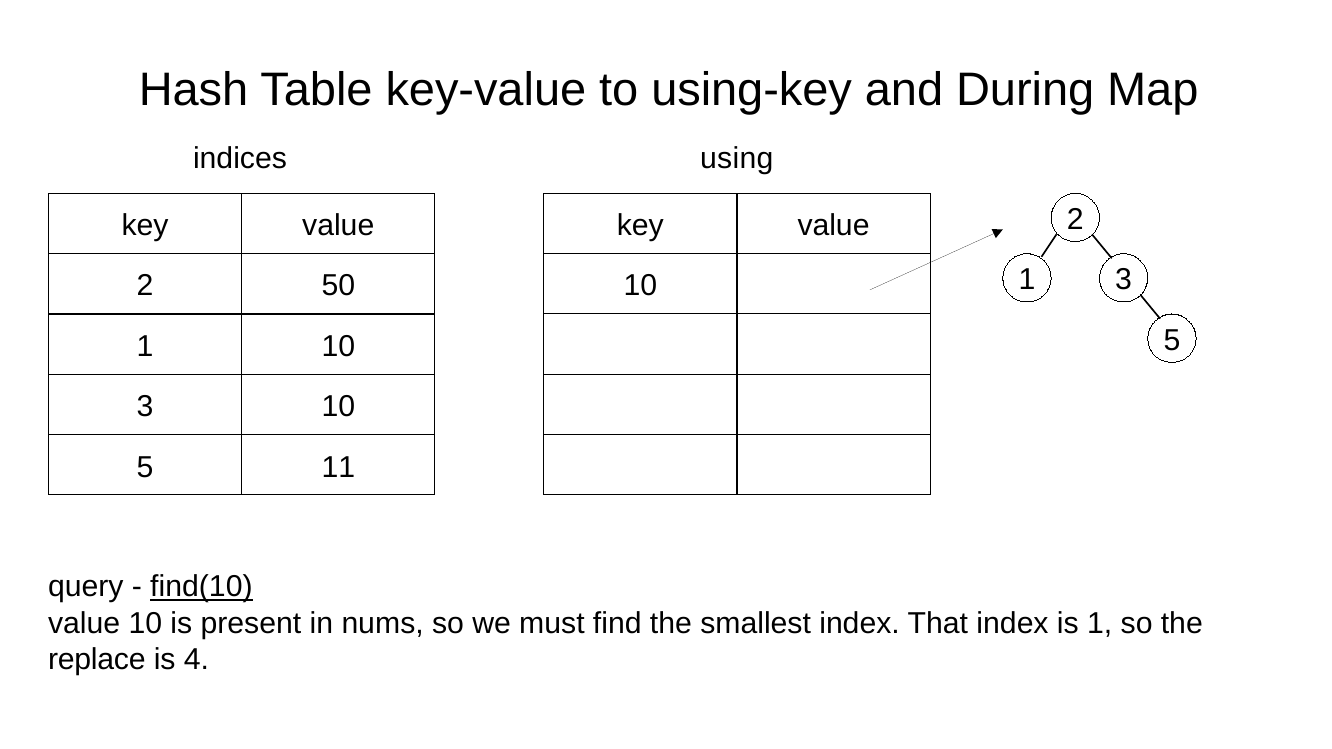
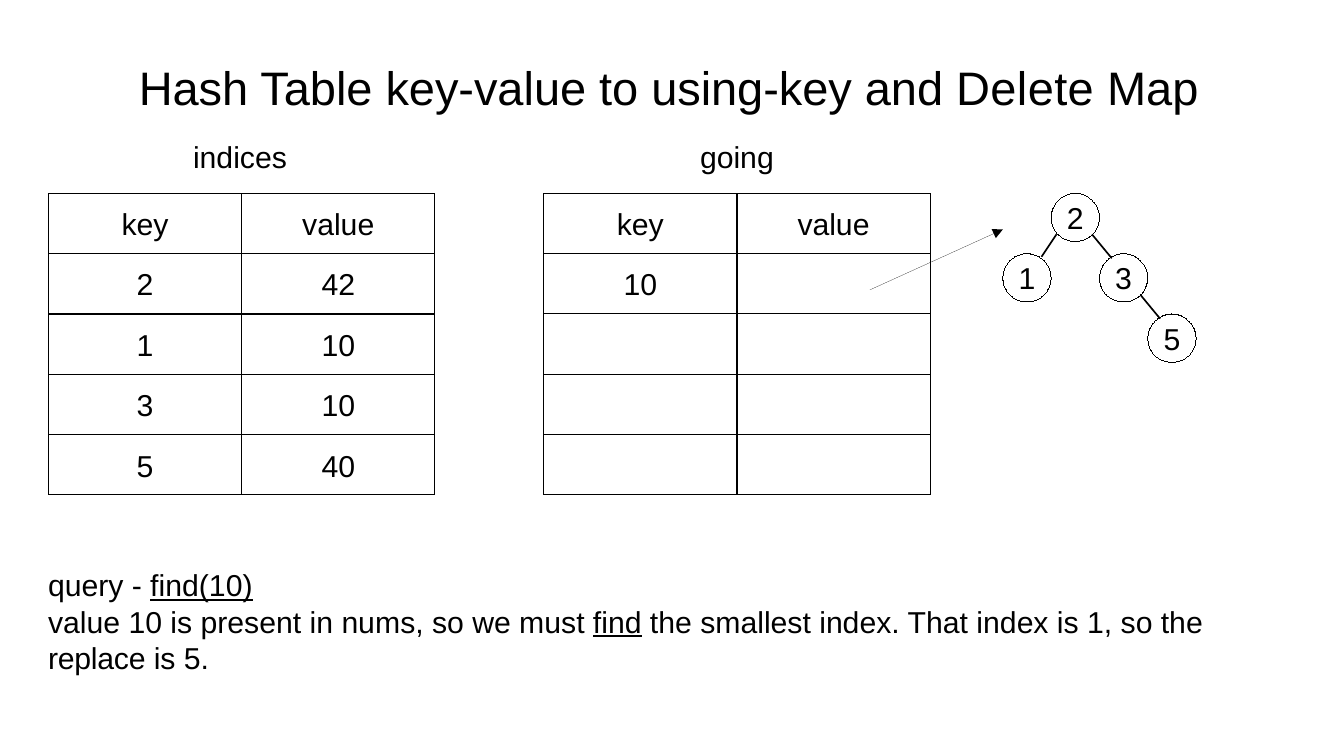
During: During -> Delete
using: using -> going
50: 50 -> 42
11: 11 -> 40
find underline: none -> present
is 4: 4 -> 5
